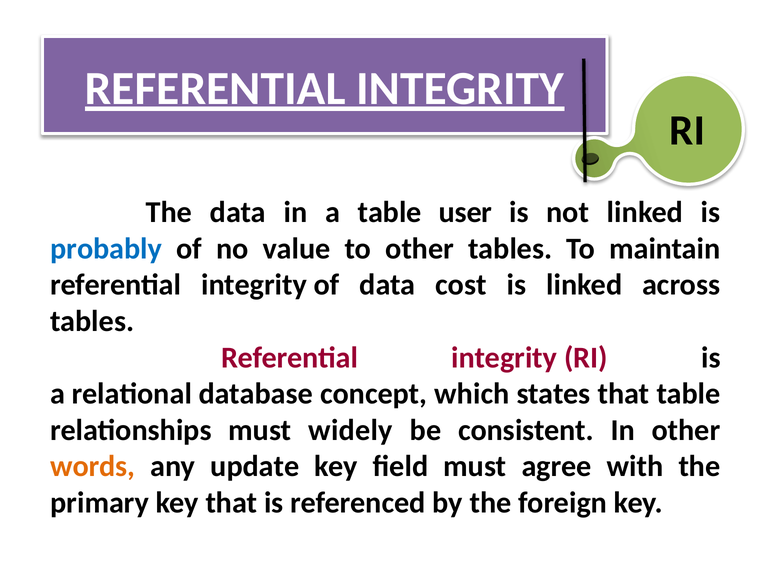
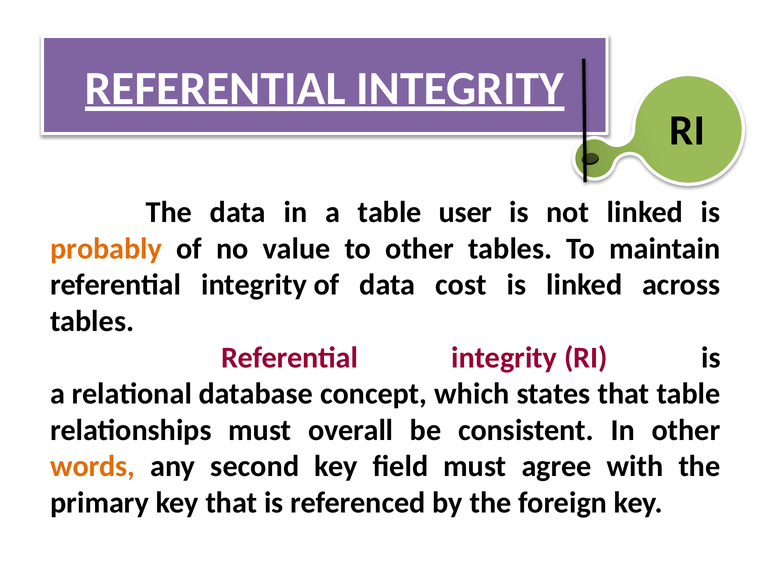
probably colour: blue -> orange
widely: widely -> overall
update: update -> second
